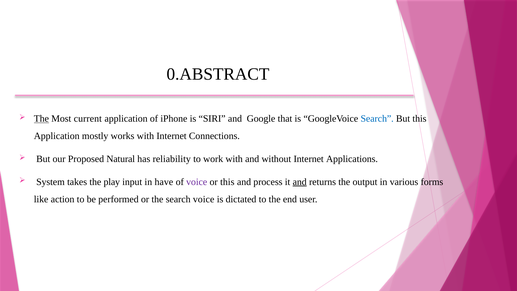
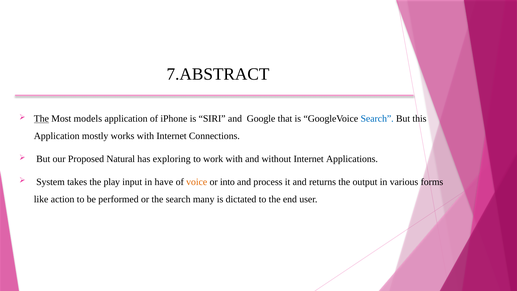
0.ABSTRACT: 0.ABSTRACT -> 7.ABSTRACT
current: current -> models
reliability: reliability -> exploring
voice at (197, 182) colour: purple -> orange
or this: this -> into
and at (300, 182) underline: present -> none
search voice: voice -> many
